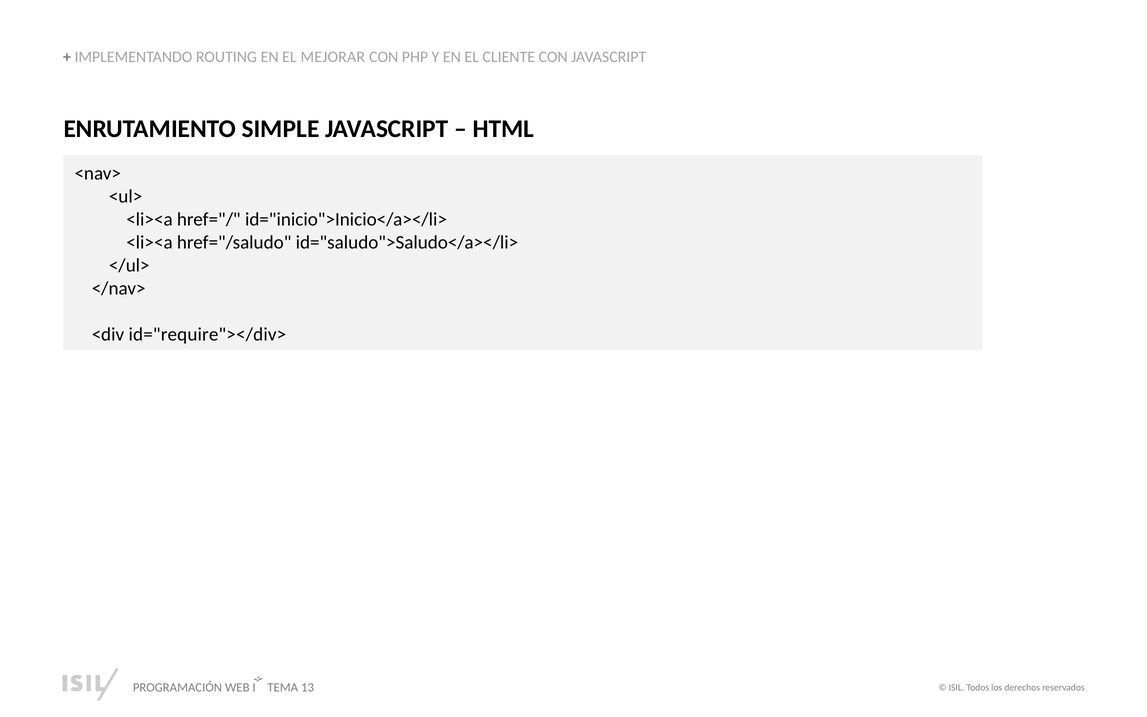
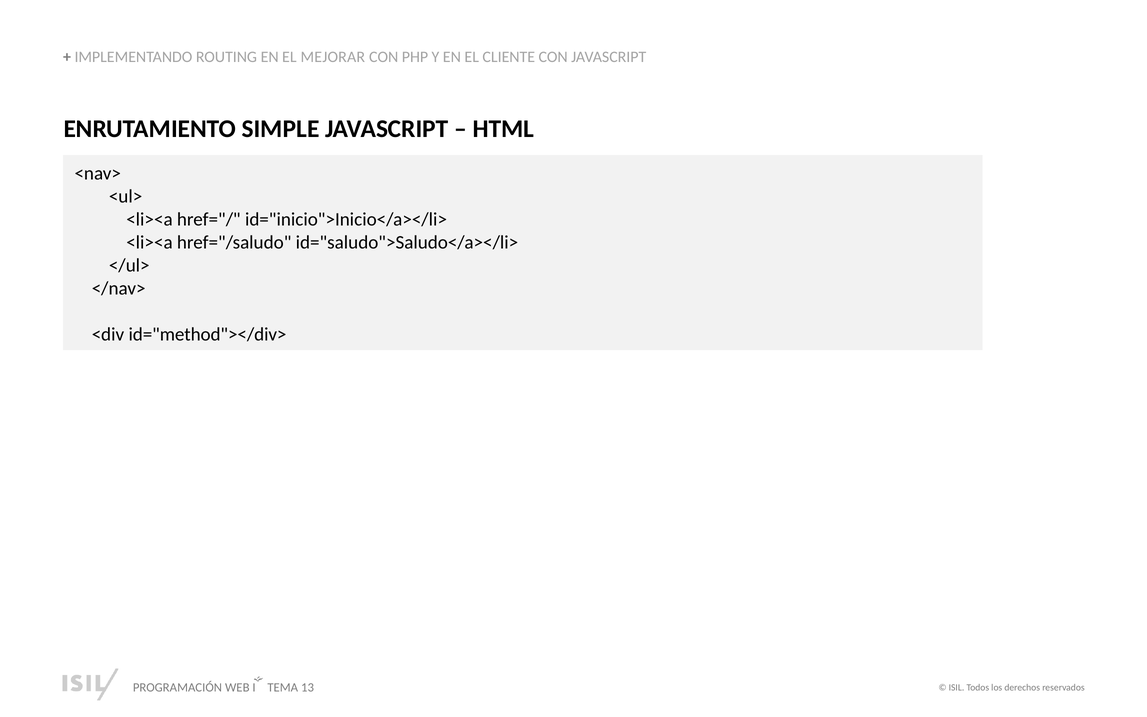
id="require"></div>: id="require"></div> -> id="method"></div>
